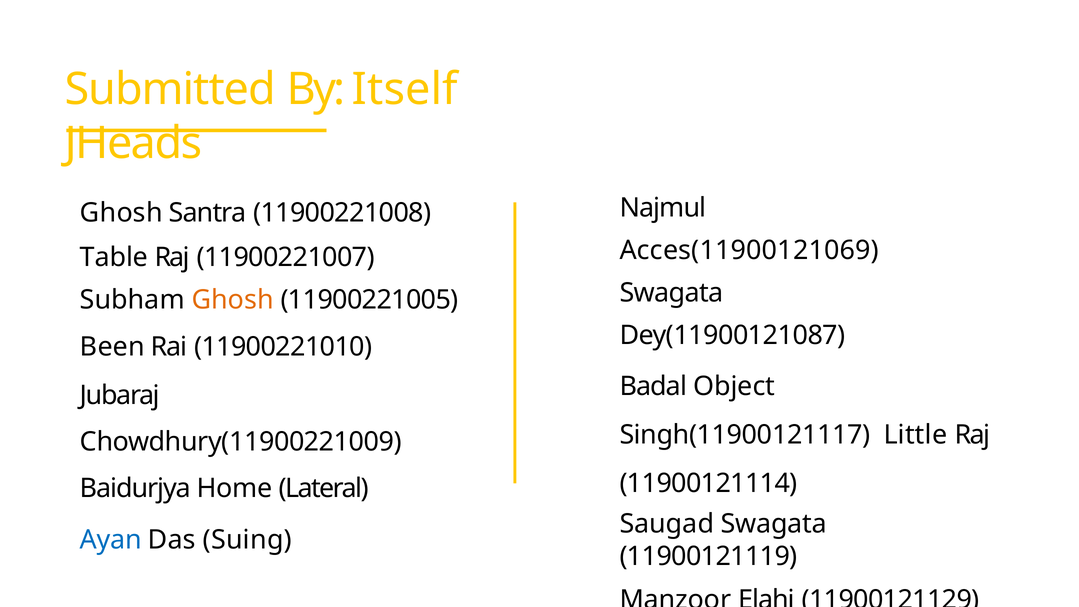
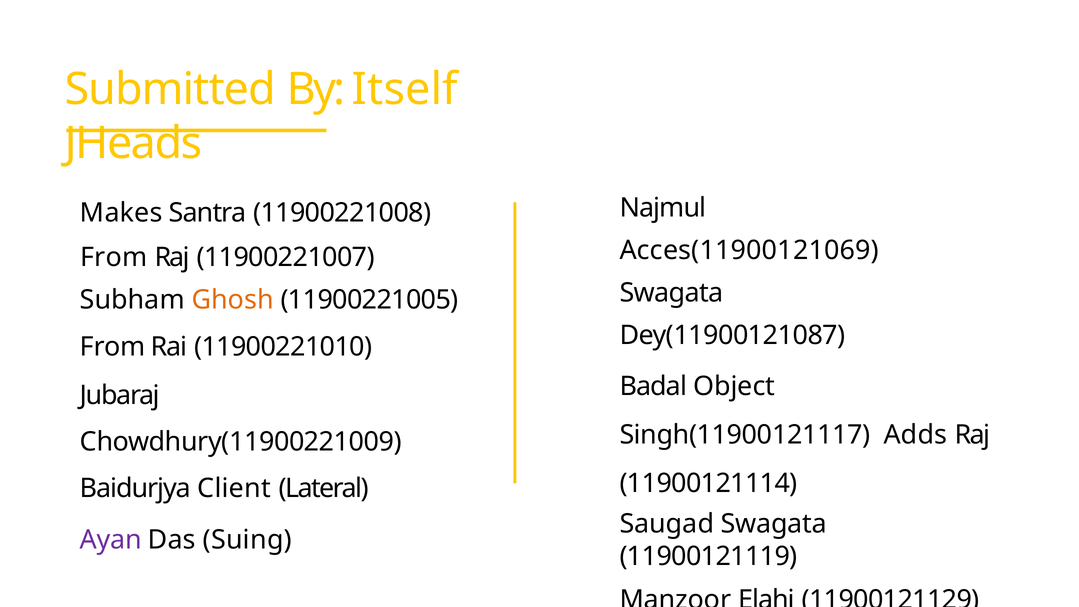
Ghosh at (121, 213): Ghosh -> Makes
Table at (114, 257): Table -> From
Been at (112, 347): Been -> From
Little: Little -> Adds
Home: Home -> Client
Ayan colour: blue -> purple
